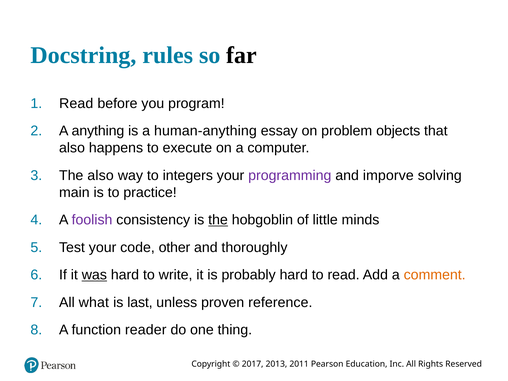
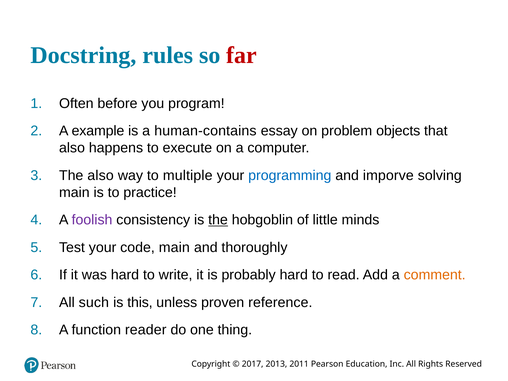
far colour: black -> red
Read at (76, 103): Read -> Often
anything: anything -> example
human-anything: human-anything -> human-contains
integers: integers -> multiple
programming colour: purple -> blue
code other: other -> main
was underline: present -> none
what: what -> such
last: last -> this
